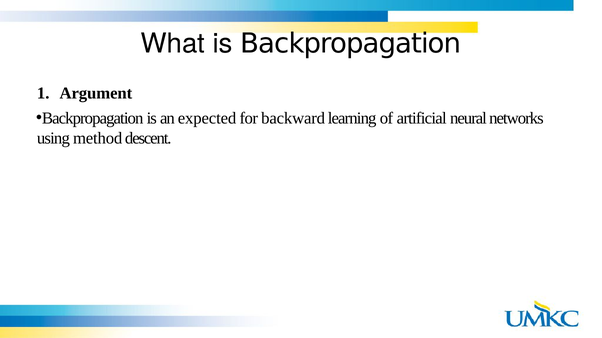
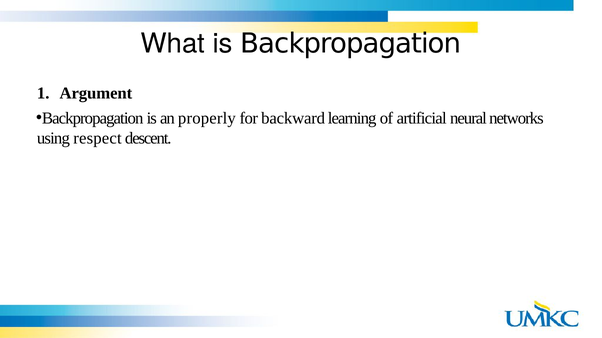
expected: expected -> properly
method: method -> respect
